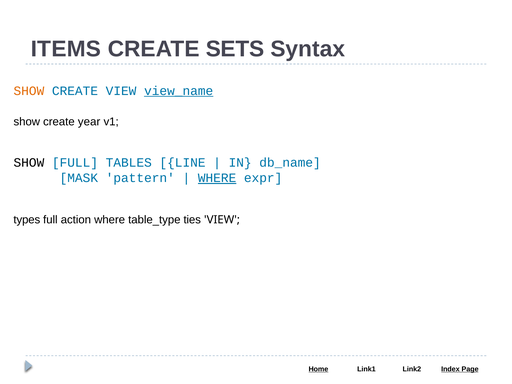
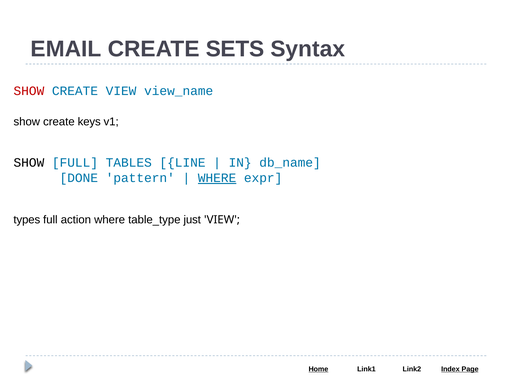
ITEMS: ITEMS -> EMAIL
SHOW at (29, 91) colour: orange -> red
view_name underline: present -> none
year: year -> keys
MASK: MASK -> DONE
ties: ties -> just
